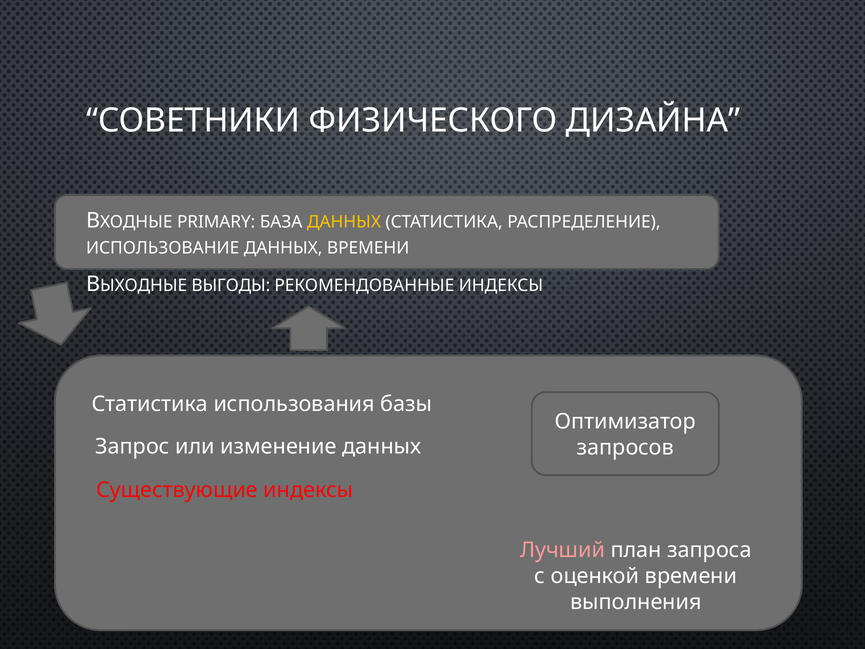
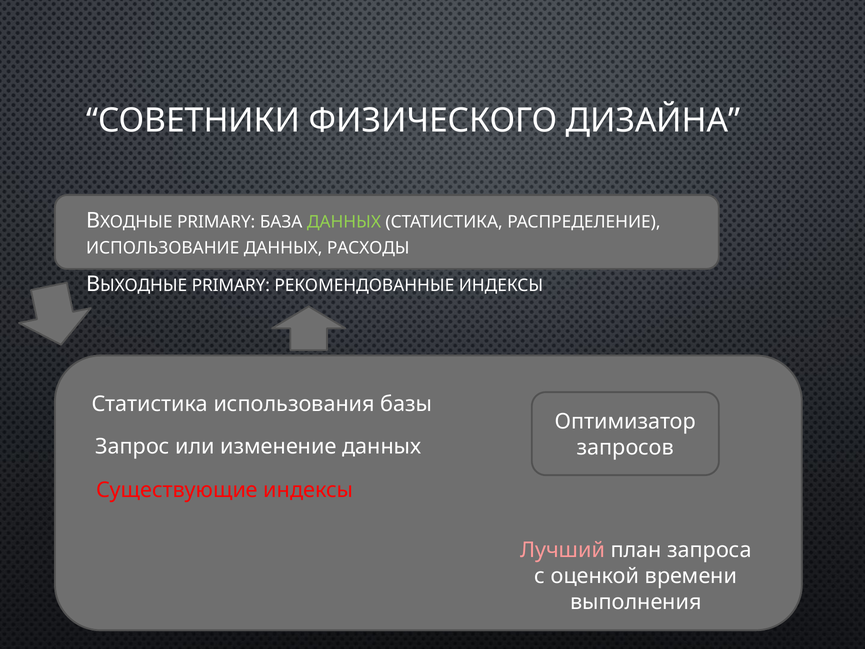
ДАННЫХ at (344, 222) colour: yellow -> light green
ДАННЫХ ВРЕМЕНИ: ВРЕМЕНИ -> РАСХОДЫ
ВЫГОДЫ at (231, 285): ВЫГОДЫ -> PRIMARY
